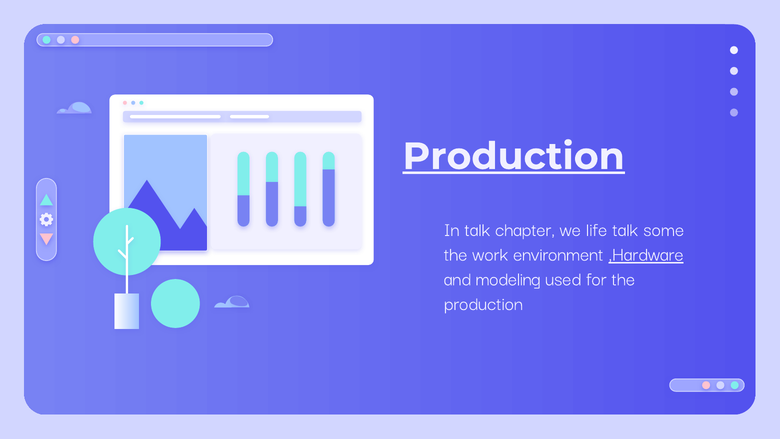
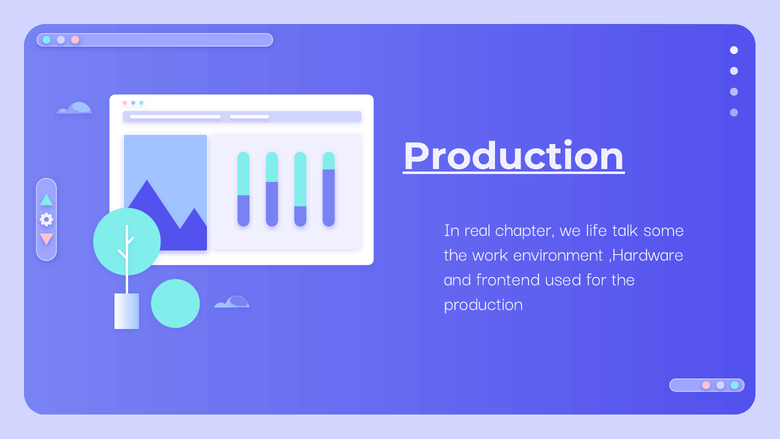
In talk: talk -> real
,Hardware underline: present -> none
modeling: modeling -> frontend
